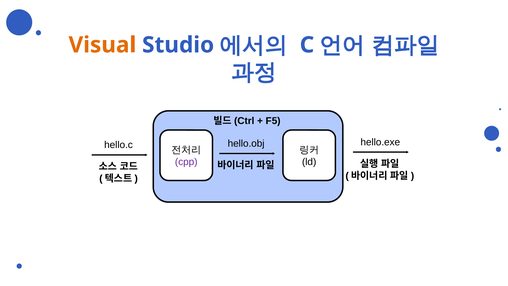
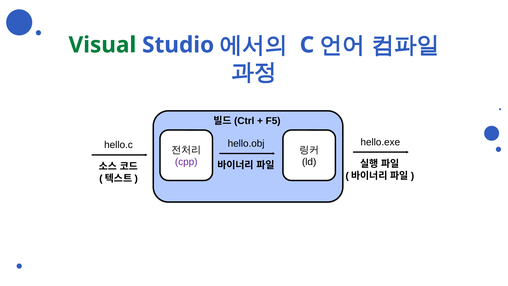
Visual colour: orange -> green
